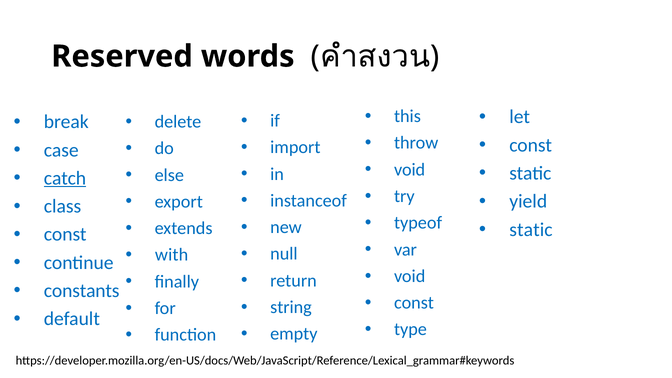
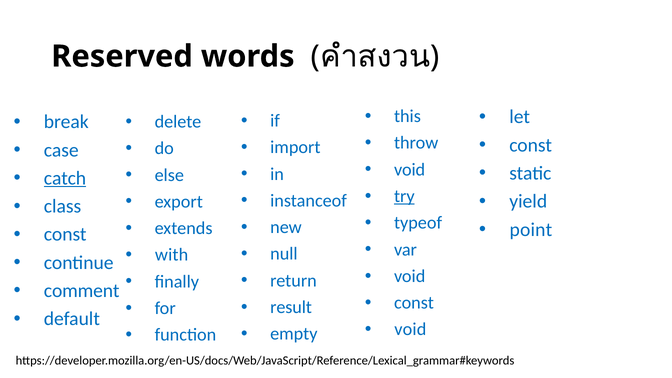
try underline: none -> present
static at (531, 230): static -> point
constants: constants -> comment
string: string -> result
type at (410, 329): type -> void
